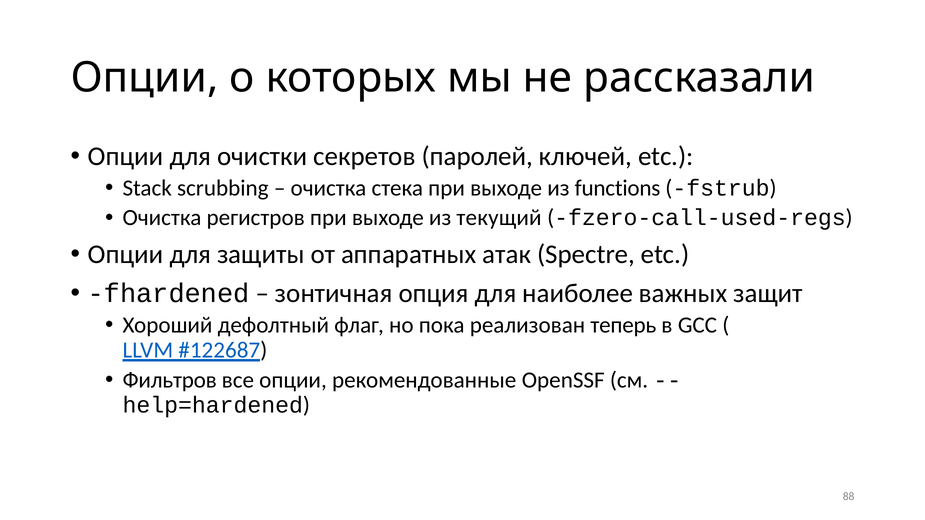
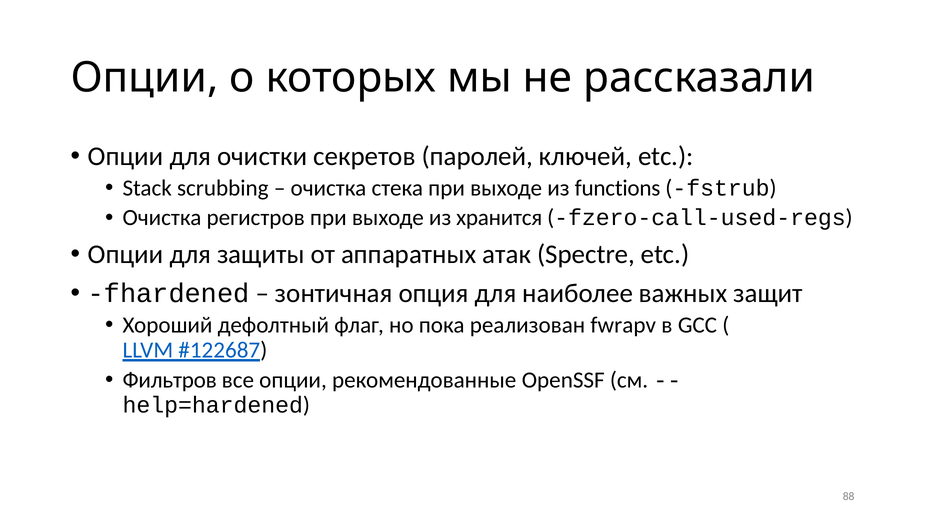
текущий: текущий -> хранится
теперь: теперь -> fwrapv
